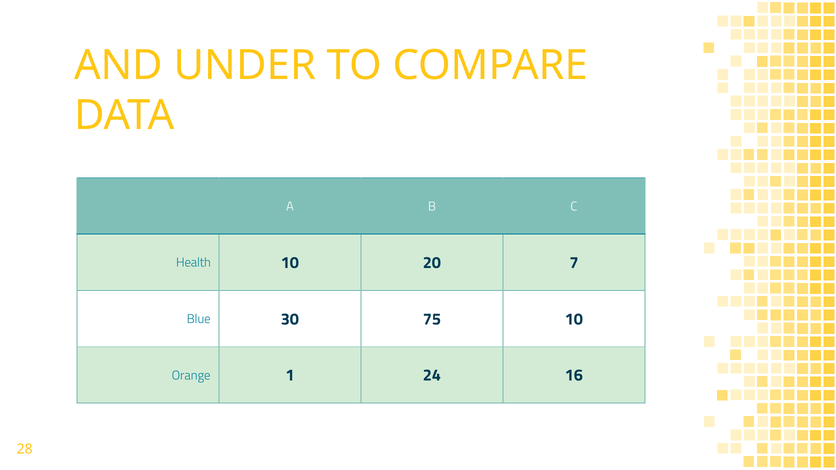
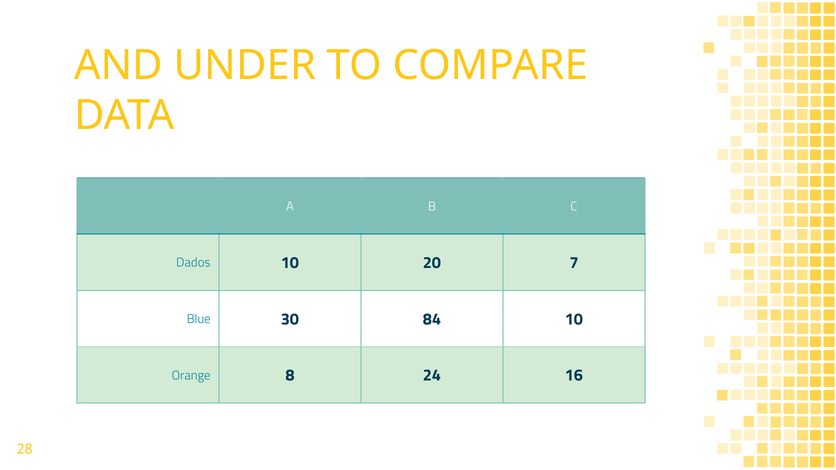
Health: Health -> Dados
75: 75 -> 84
1: 1 -> 8
